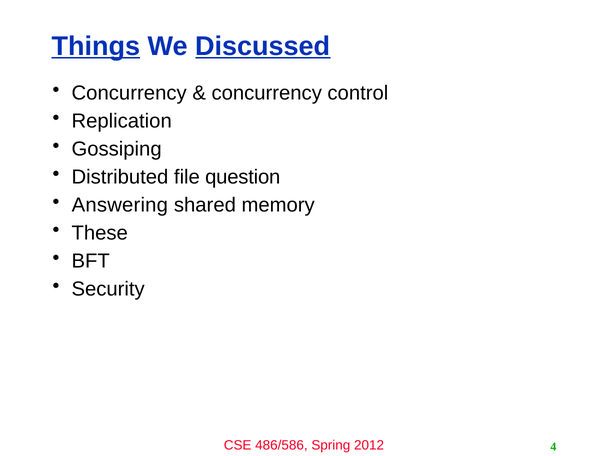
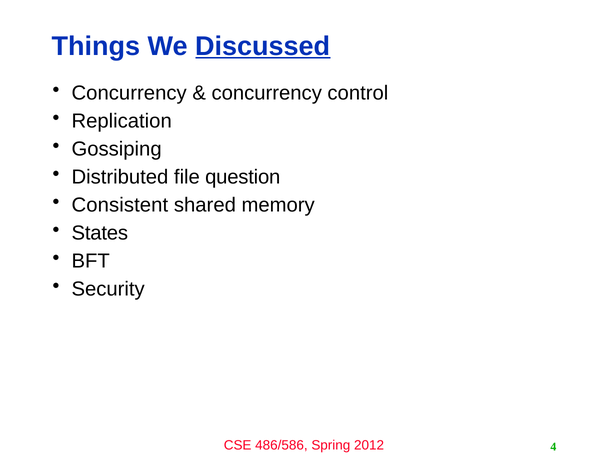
Things underline: present -> none
Answering: Answering -> Consistent
These: These -> States
